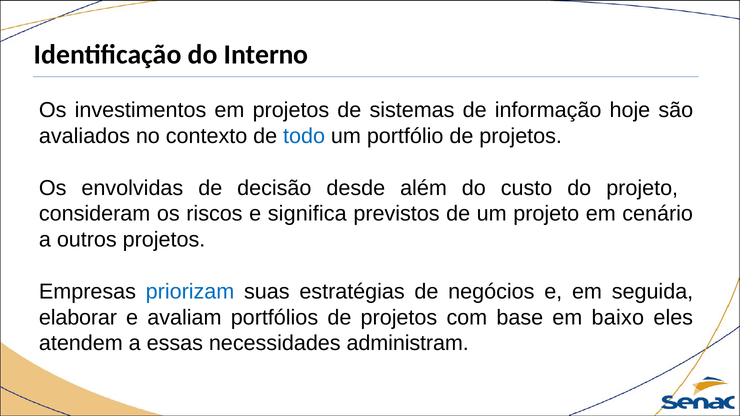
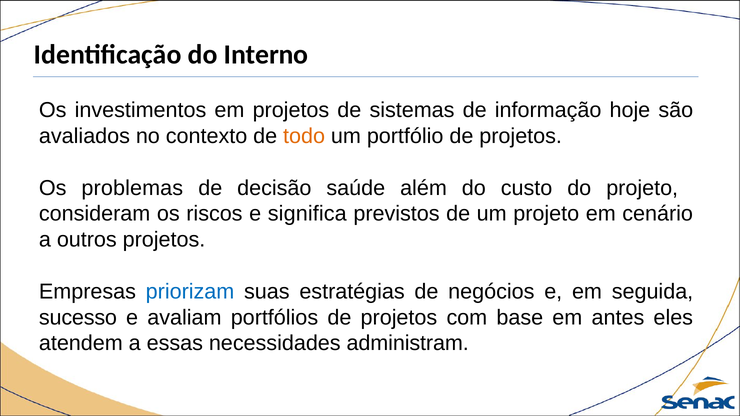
todo colour: blue -> orange
envolvidas: envolvidas -> problemas
desde: desde -> saúde
elaborar: elaborar -> sucesso
baixo: baixo -> antes
